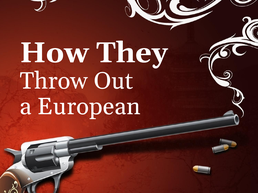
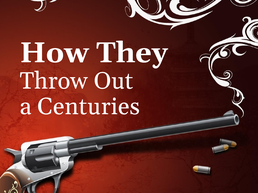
European: European -> Centuries
